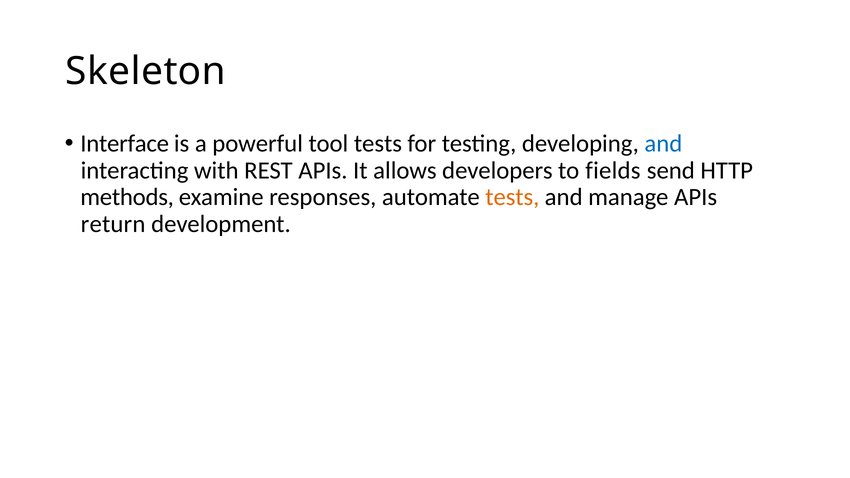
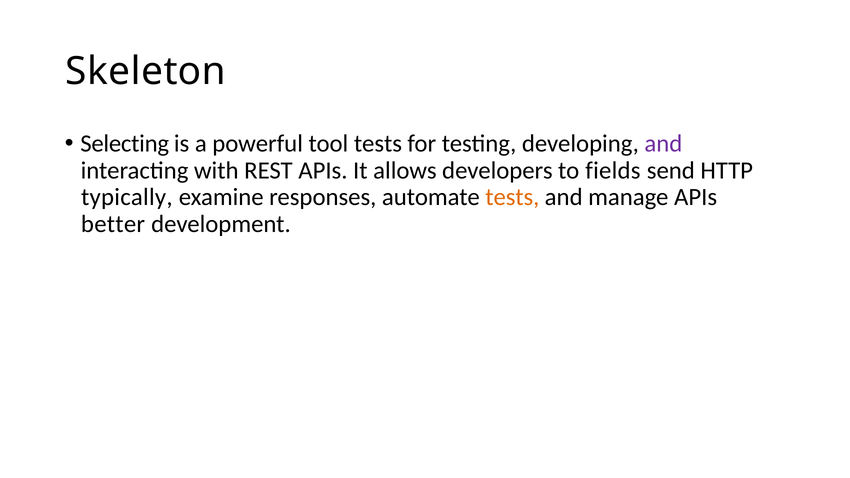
Interface: Interface -> Selecting
and at (663, 144) colour: blue -> purple
methods: methods -> typically
return: return -> better
